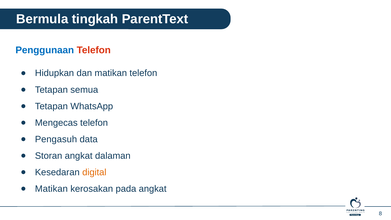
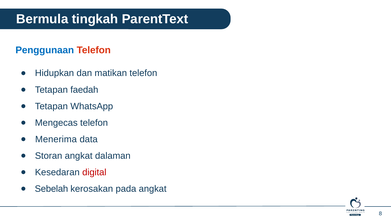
semua: semua -> faedah
Pengasuh: Pengasuh -> Menerima
digital colour: orange -> red
Matikan at (51, 189): Matikan -> Sebelah
